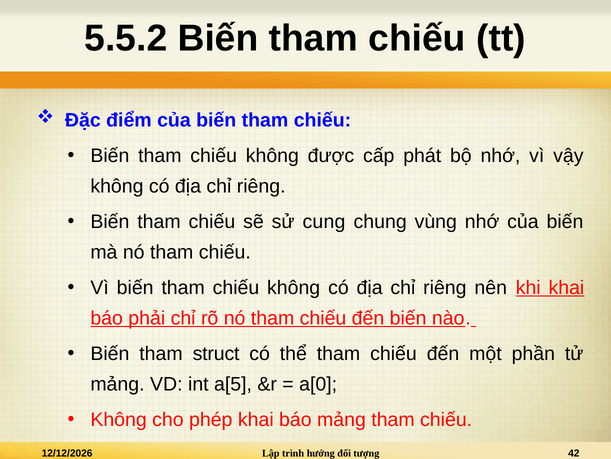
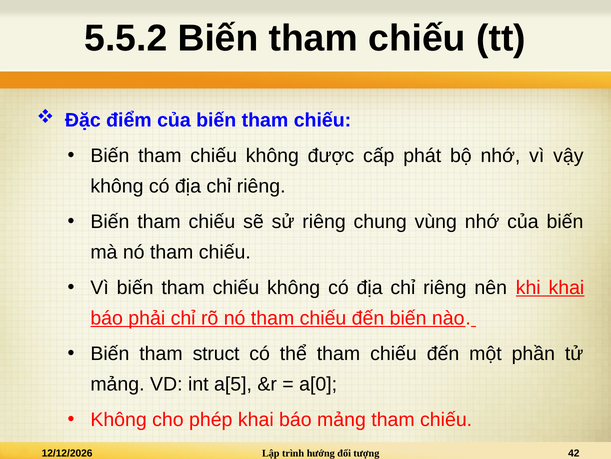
sử cung: cung -> riêng
